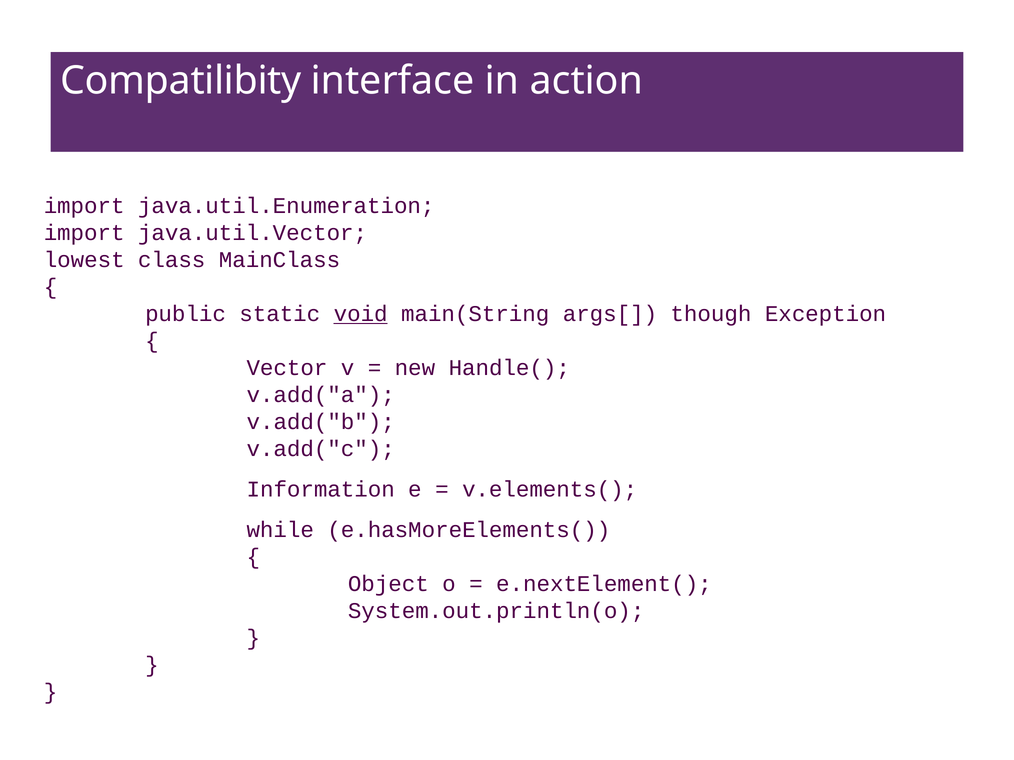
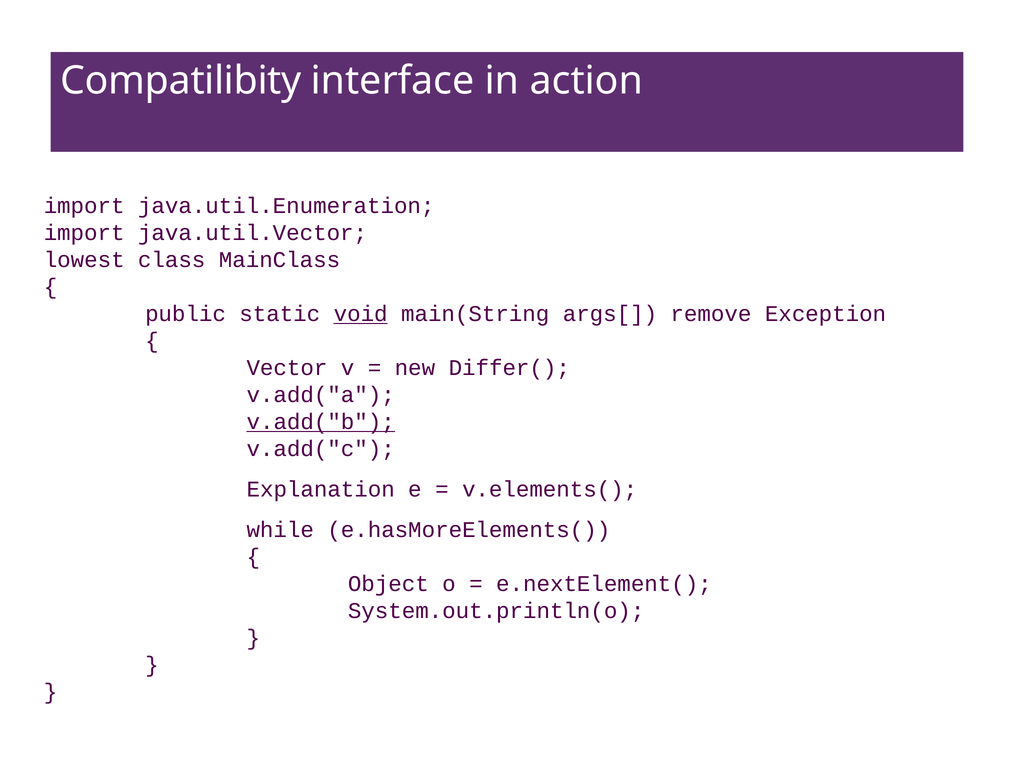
though: though -> remove
Handle(: Handle( -> Differ(
v.add("b underline: none -> present
Information: Information -> Explanation
